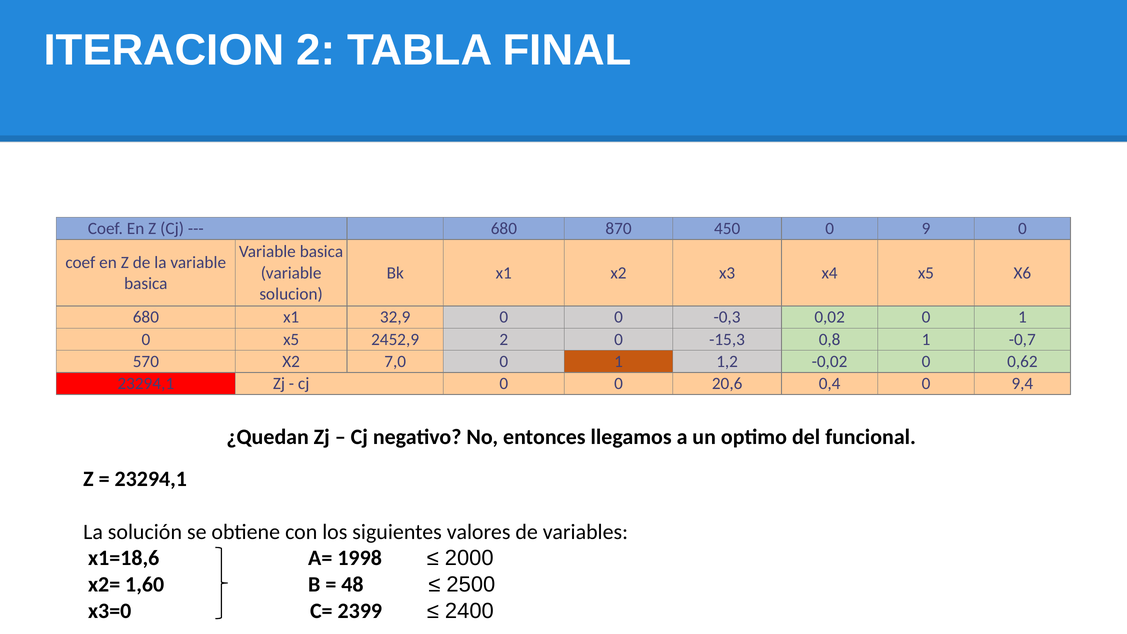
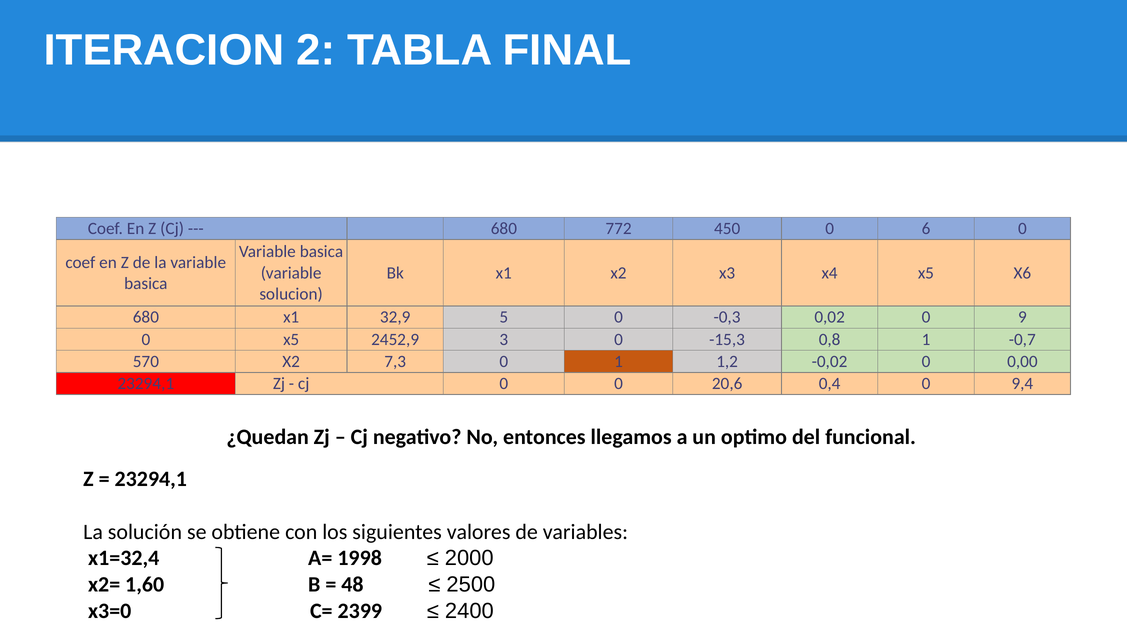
870: 870 -> 772
9: 9 -> 6
32,9 0: 0 -> 5
0,02 0 1: 1 -> 9
2452,9 2: 2 -> 3
7,0: 7,0 -> 7,3
0,62: 0,62 -> 0,00
x1=18,6: x1=18,6 -> x1=32,4
